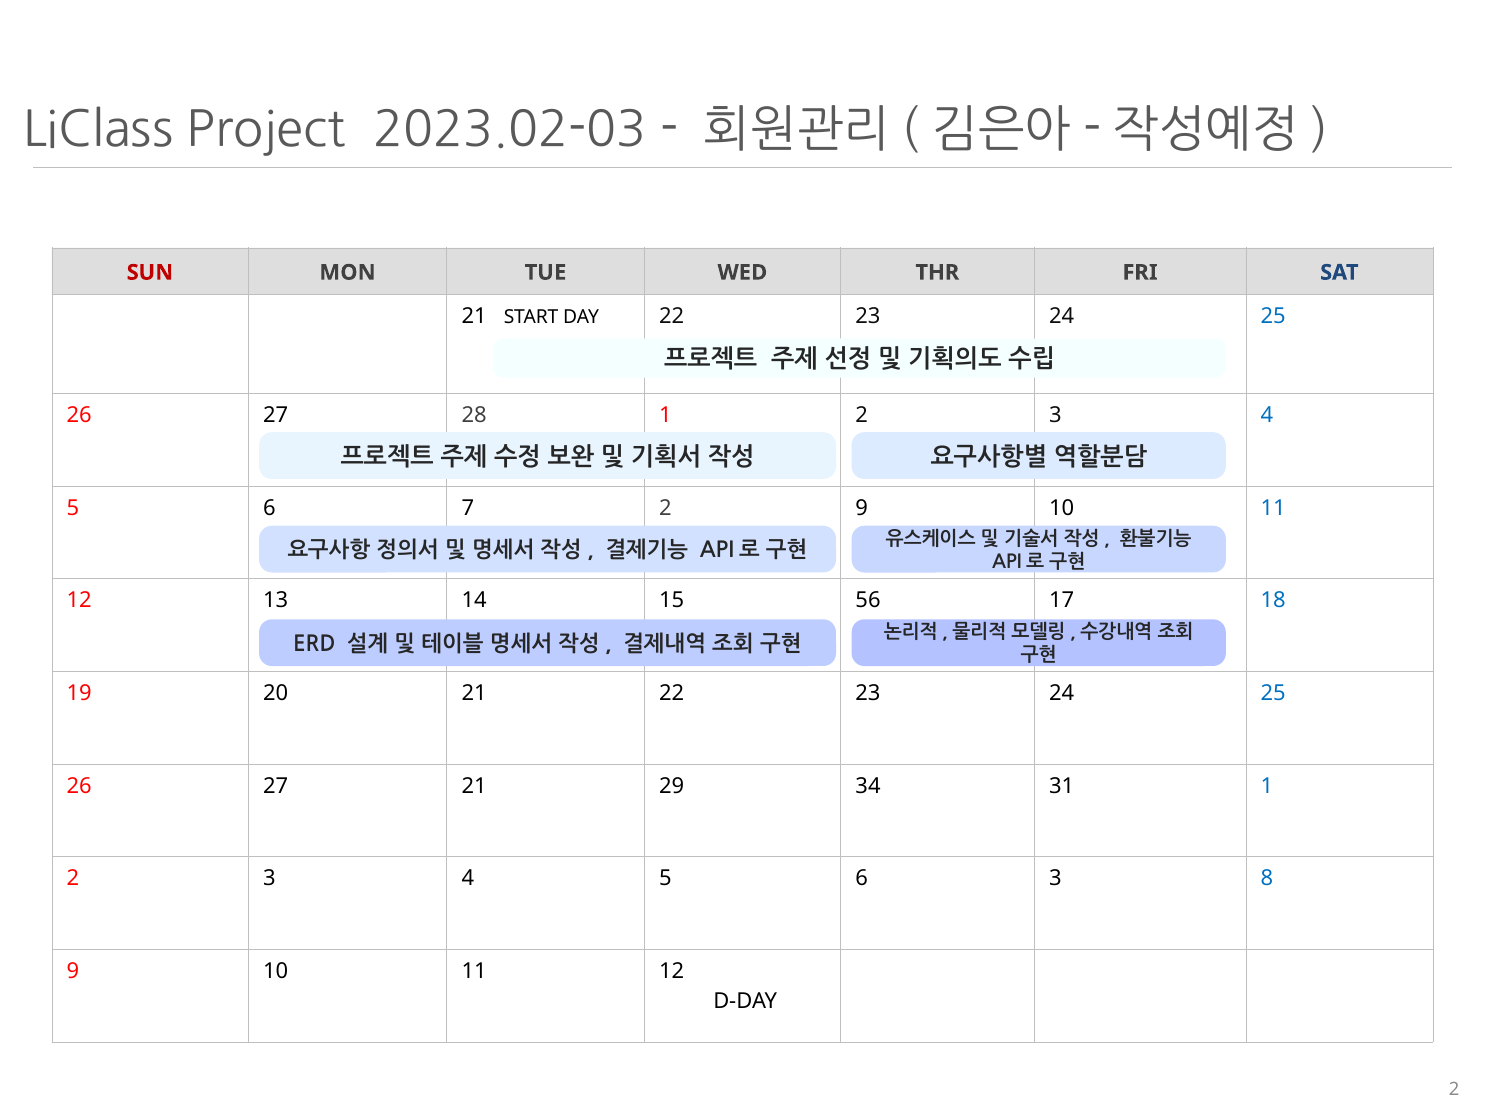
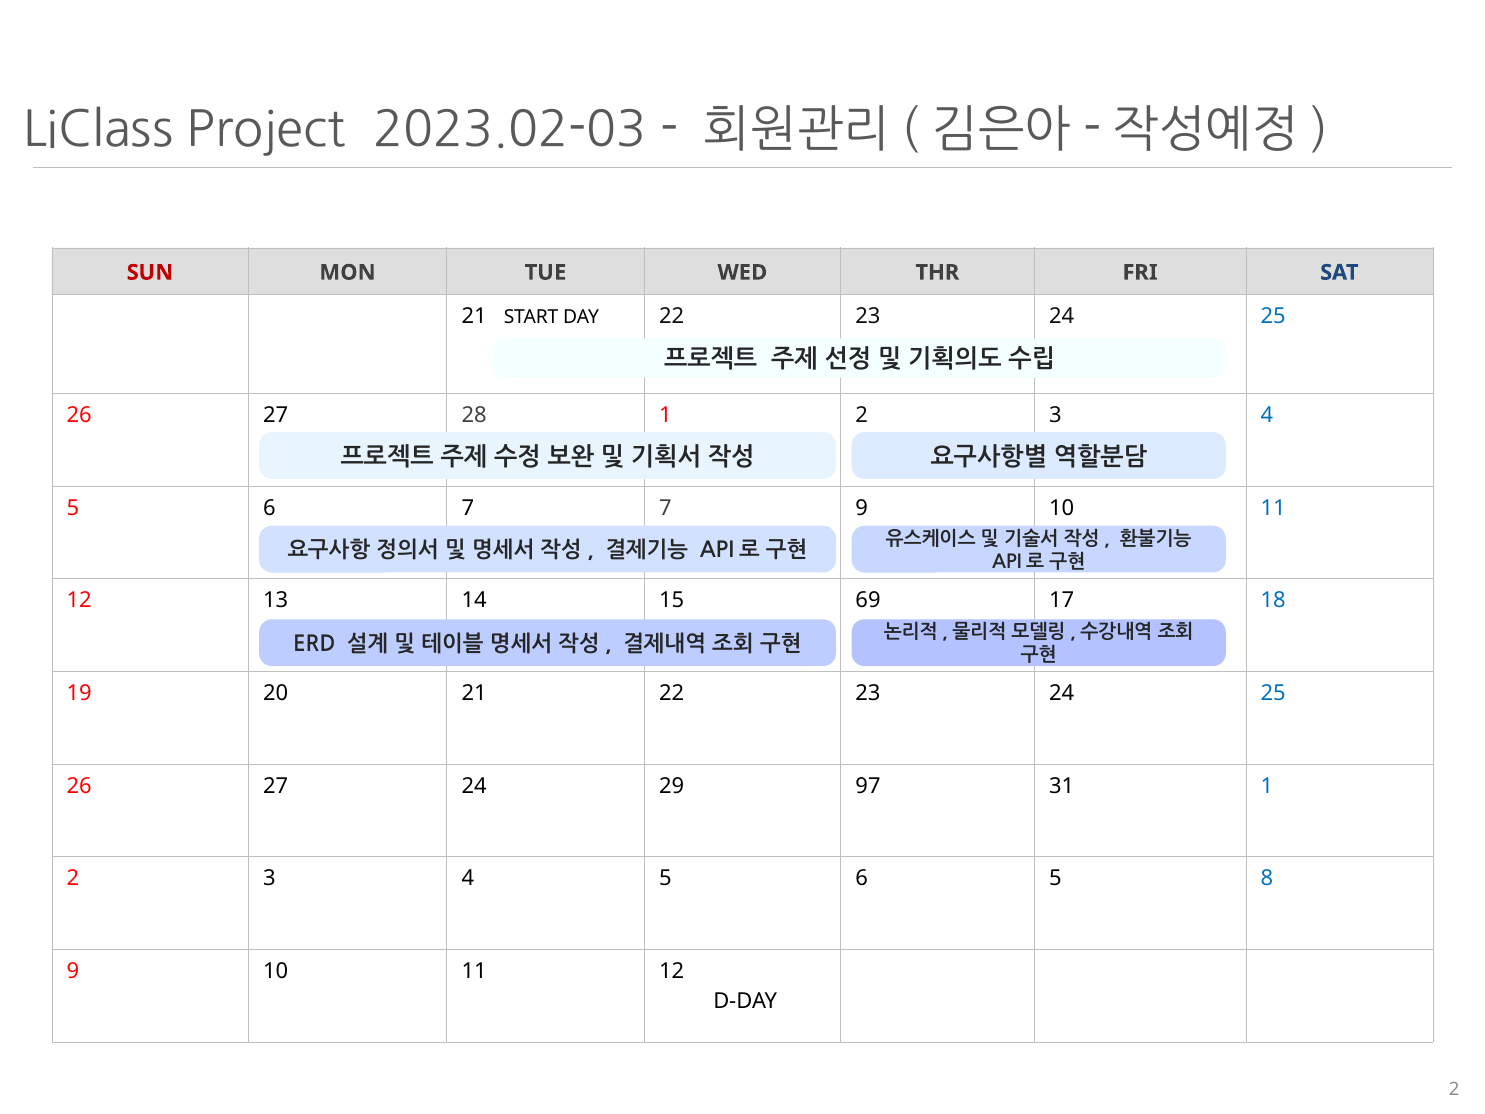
7 2: 2 -> 7
56: 56 -> 69
27 21: 21 -> 24
34: 34 -> 97
6 3: 3 -> 5
